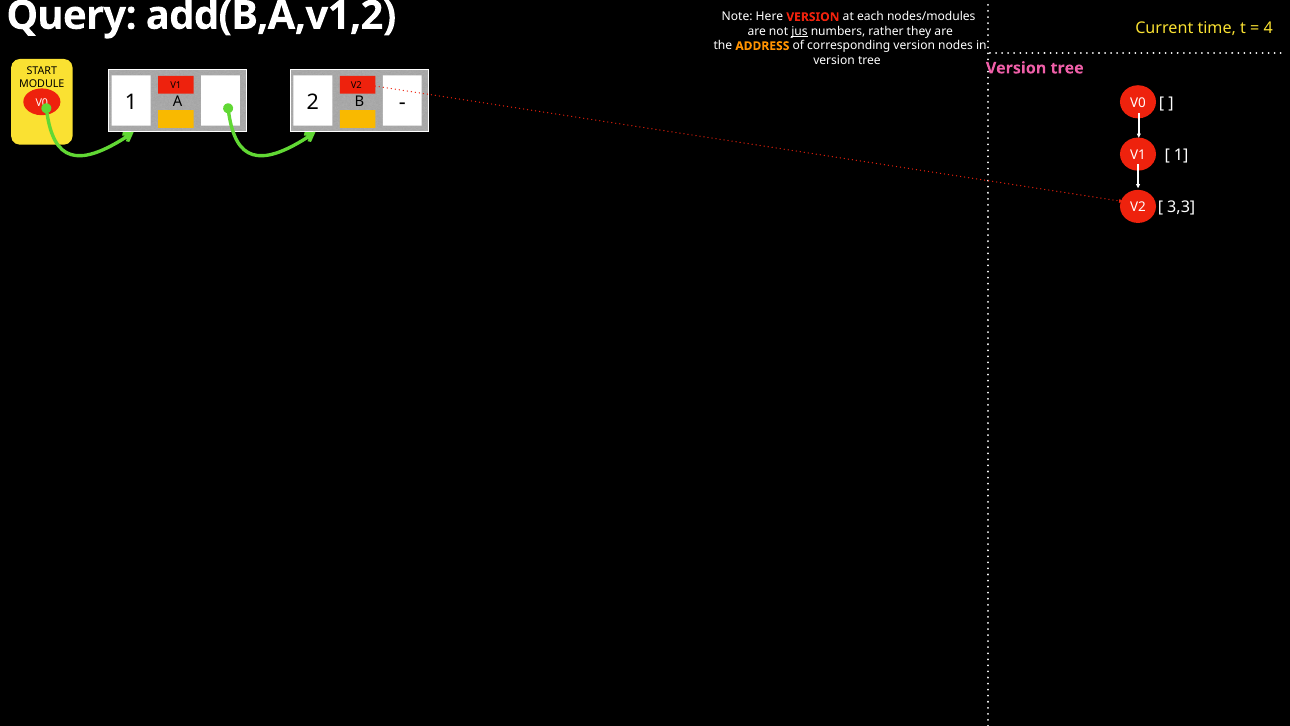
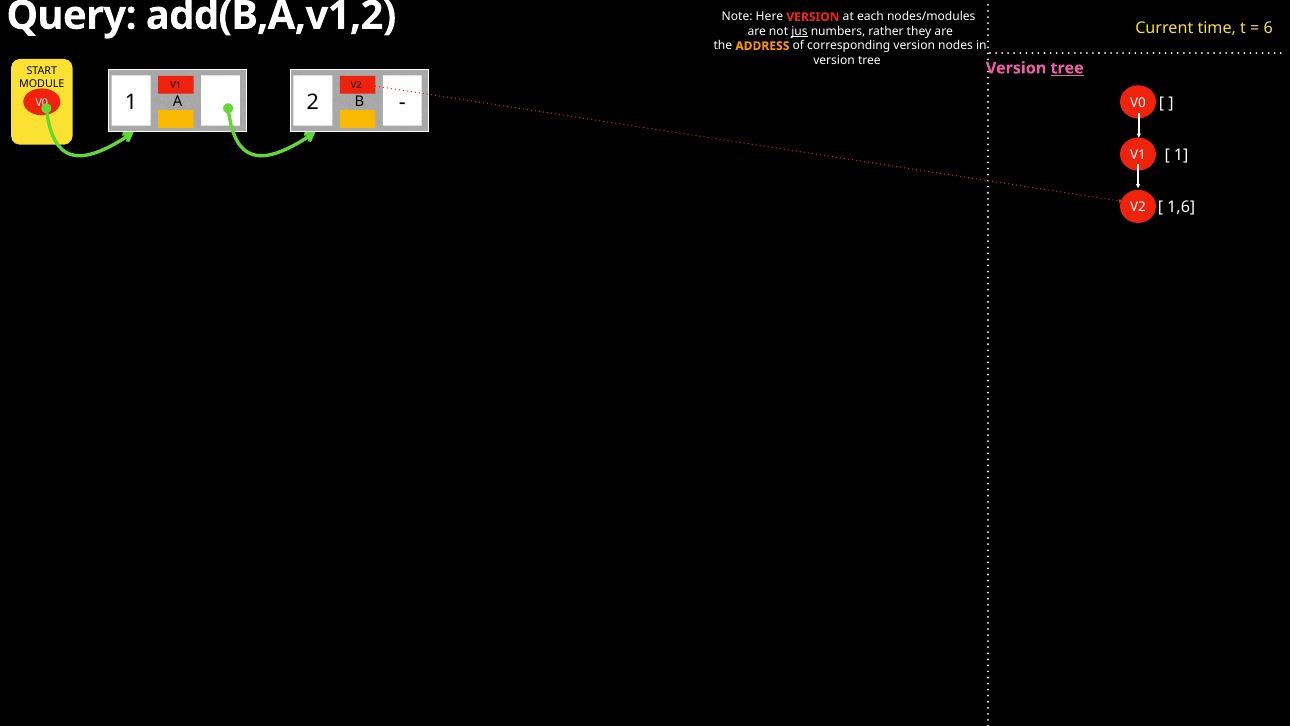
4: 4 -> 6
tree at (1067, 68) underline: none -> present
3,3: 3,3 -> 1,6
